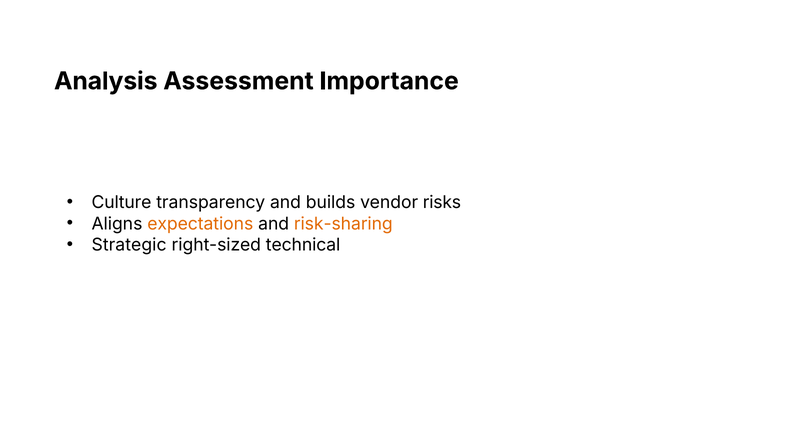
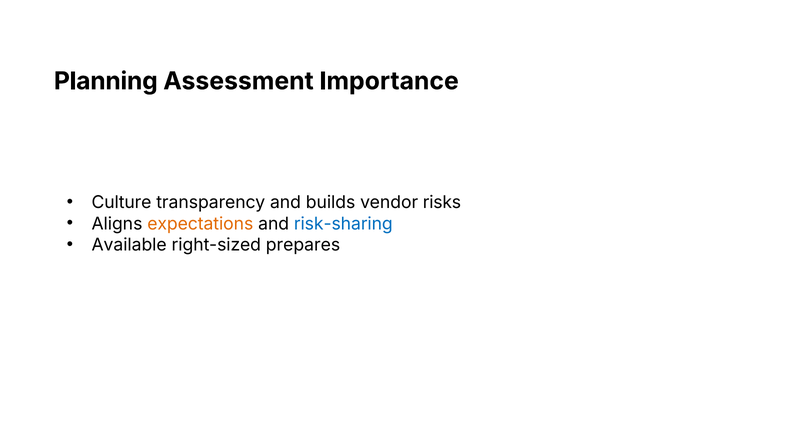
Analysis: Analysis -> Planning
risk-sharing colour: orange -> blue
Strategic: Strategic -> Available
technical: technical -> prepares
